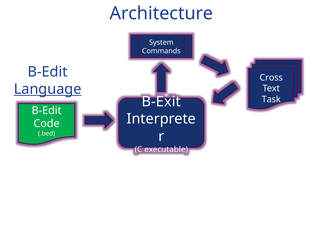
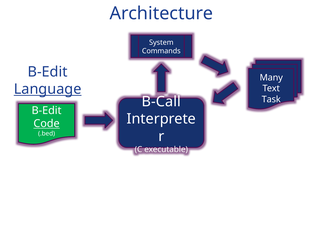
Cross: Cross -> Many
B-Exit: B-Exit -> B-Call
Code underline: none -> present
